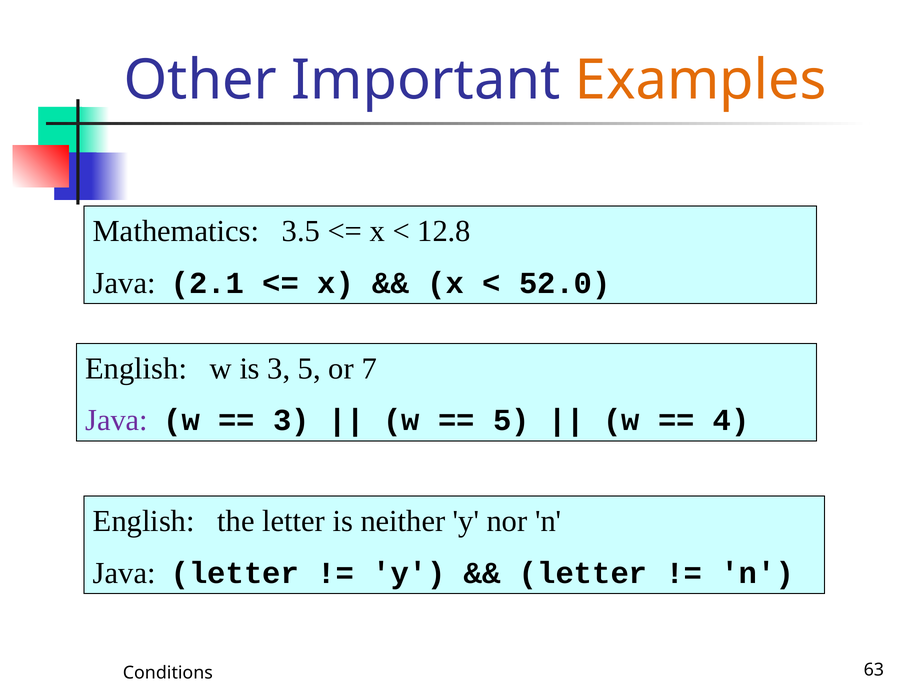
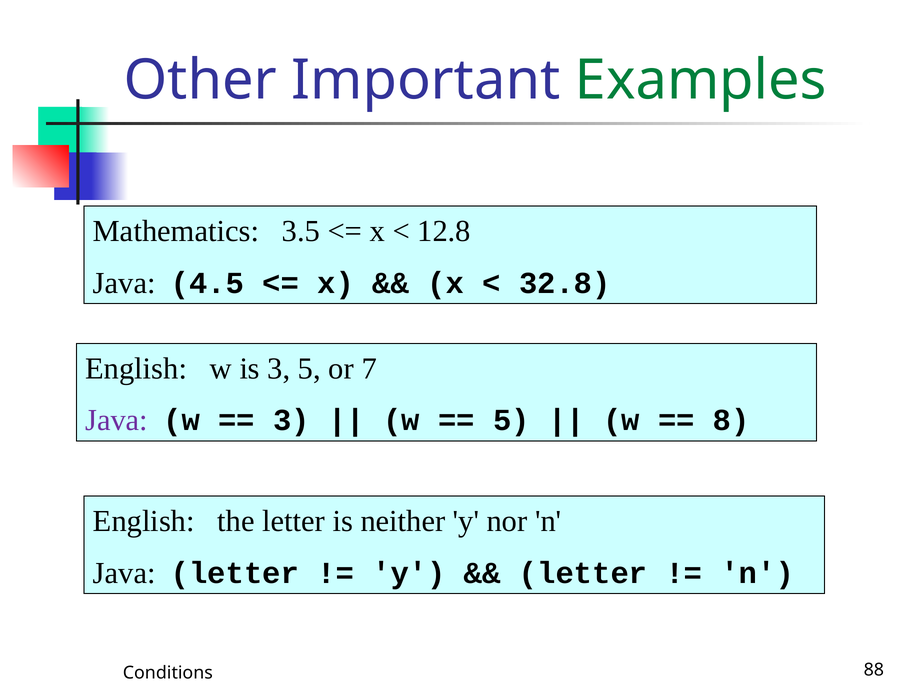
Examples colour: orange -> green
2.1: 2.1 -> 4.5
52.0: 52.0 -> 32.8
4: 4 -> 8
63: 63 -> 88
